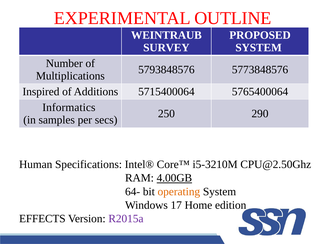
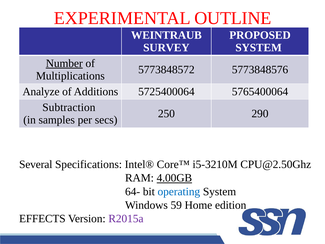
Number underline: none -> present
5793848576: 5793848576 -> 5773848572
Inspired: Inspired -> Analyze
5715400064: 5715400064 -> 5725400064
Informatics: Informatics -> Subtraction
Human: Human -> Several
operating colour: orange -> blue
17: 17 -> 59
